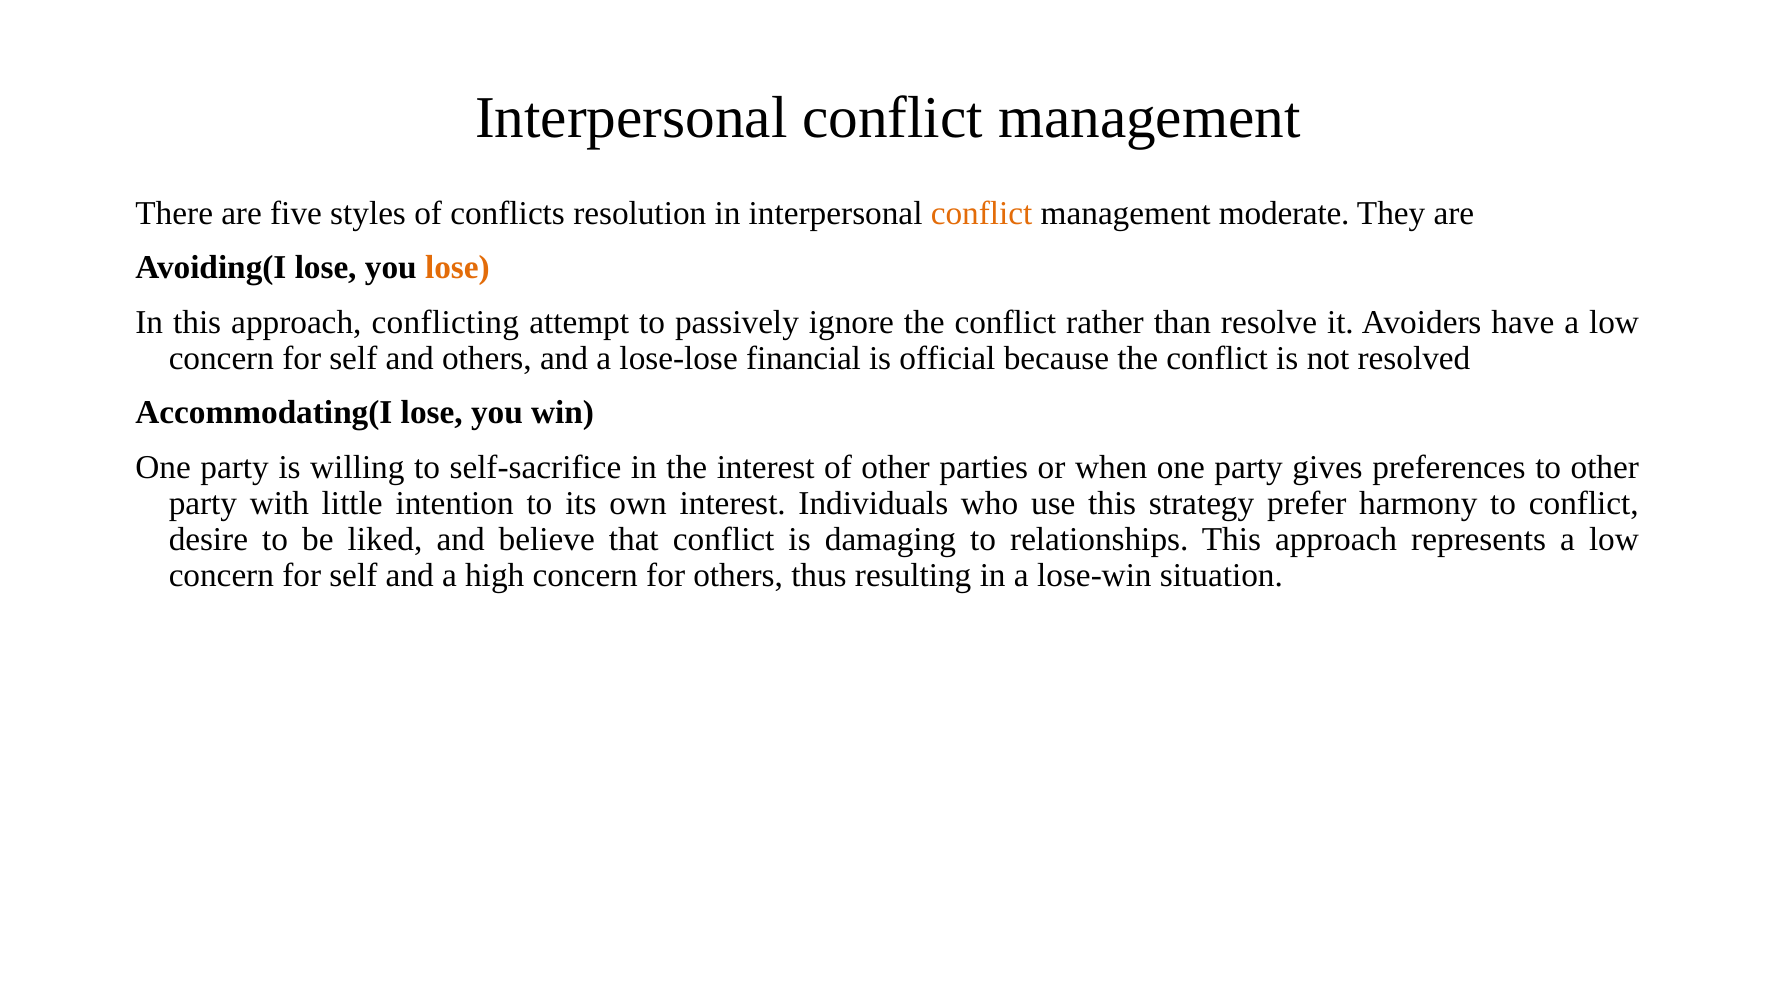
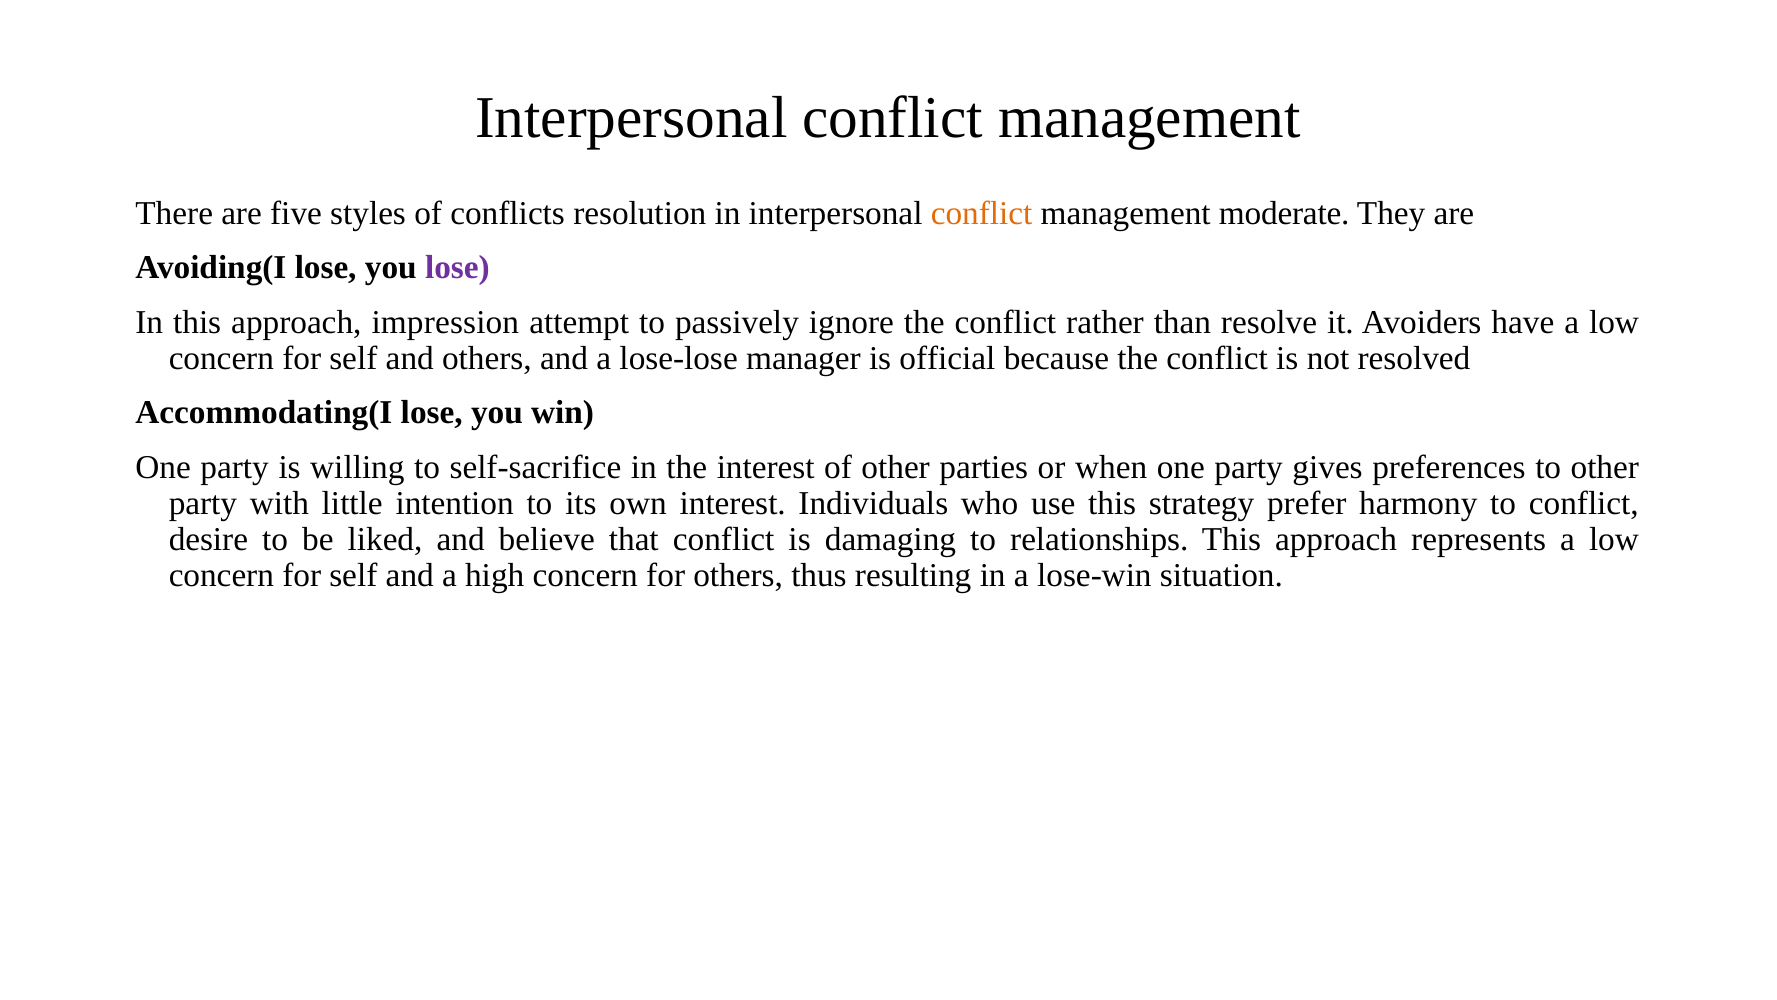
lose at (457, 268) colour: orange -> purple
conflicting: conflicting -> impression
financial: financial -> manager
